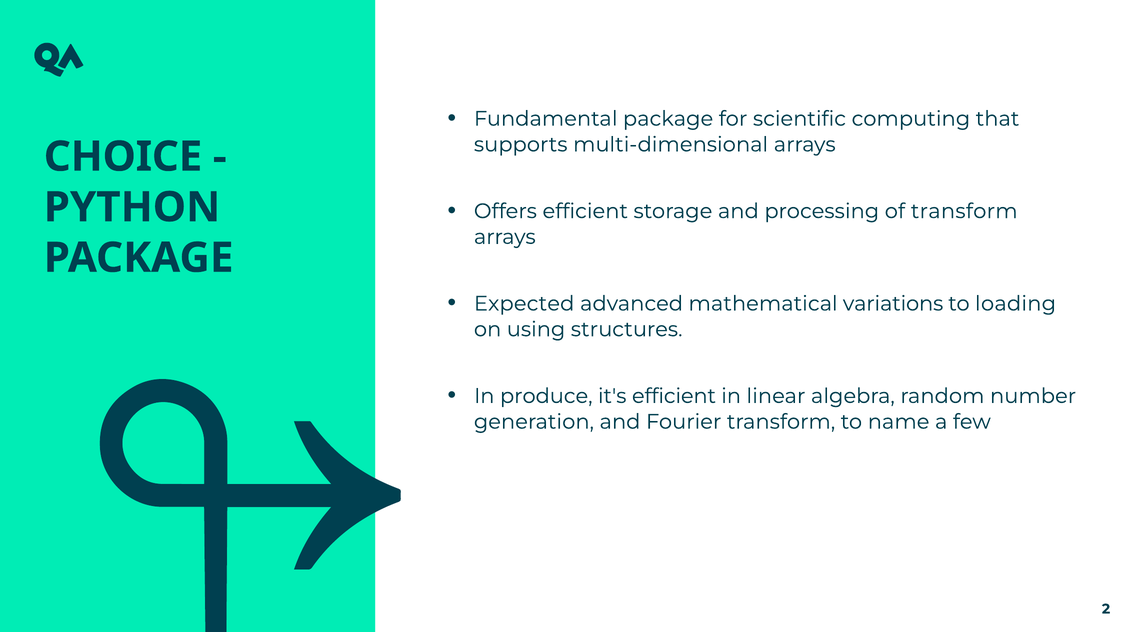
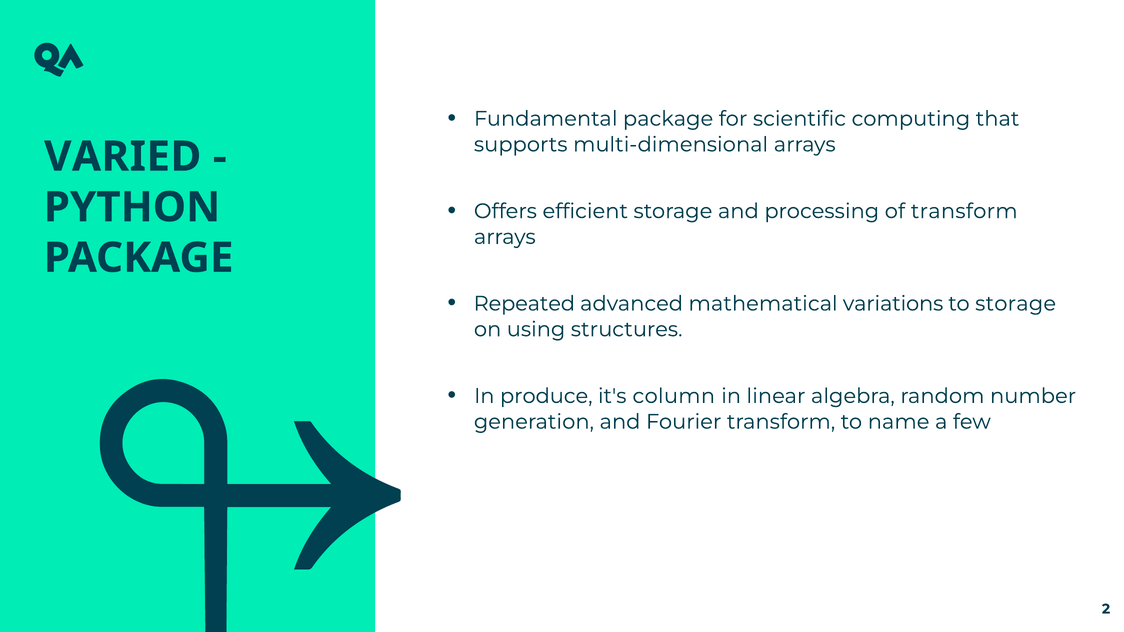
CHOICE: CHOICE -> VARIED
Expected: Expected -> Repeated
to loading: loading -> storage
it's efficient: efficient -> column
